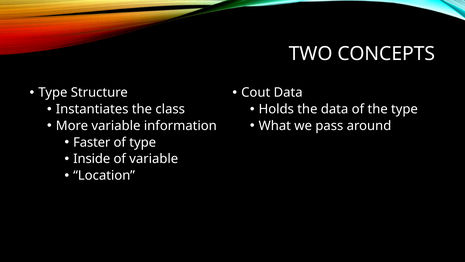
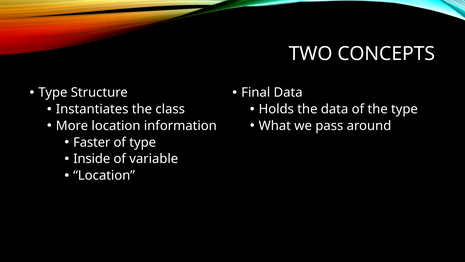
Cout: Cout -> Final
More variable: variable -> location
